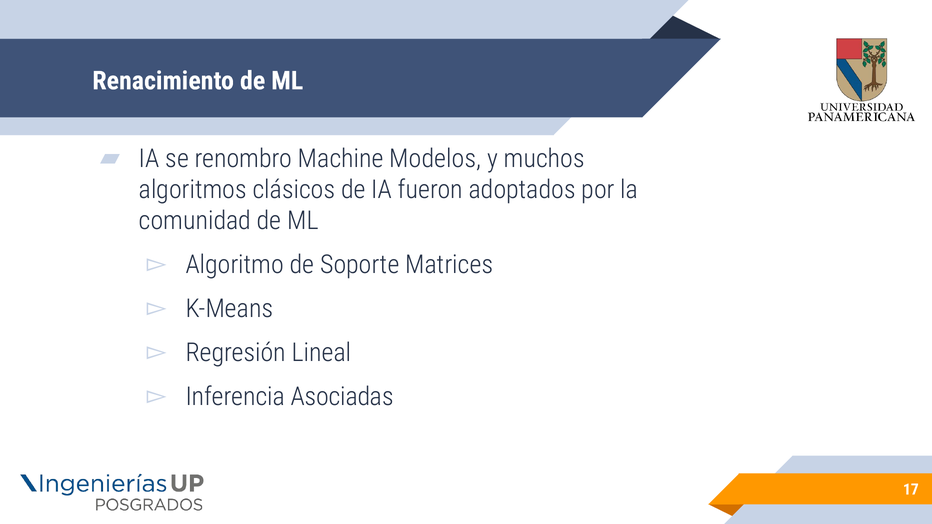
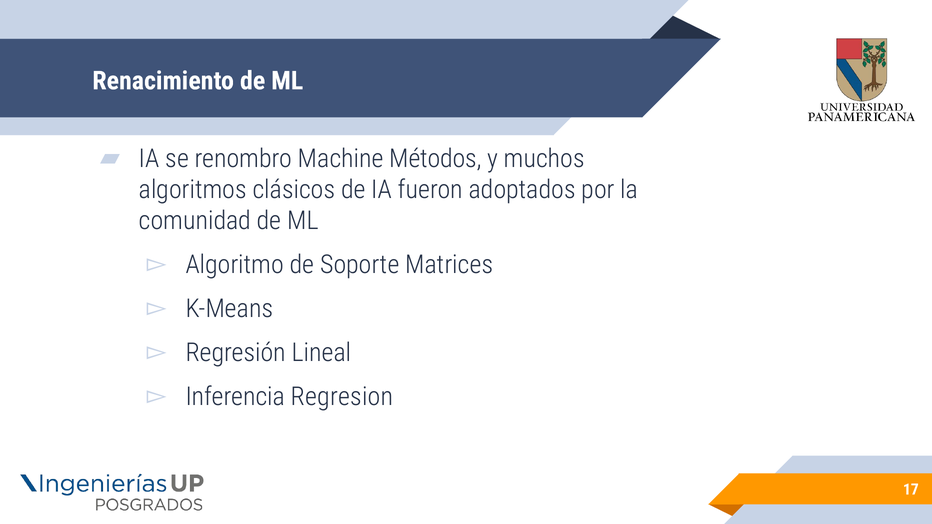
Modelos: Modelos -> Métodos
Asociadas: Asociadas -> Regresion
